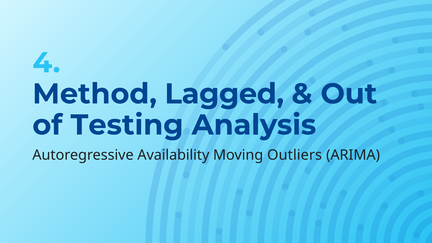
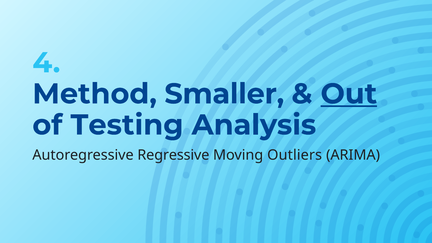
Lagged: Lagged -> Smaller
Out underline: none -> present
Availability: Availability -> Regressive
